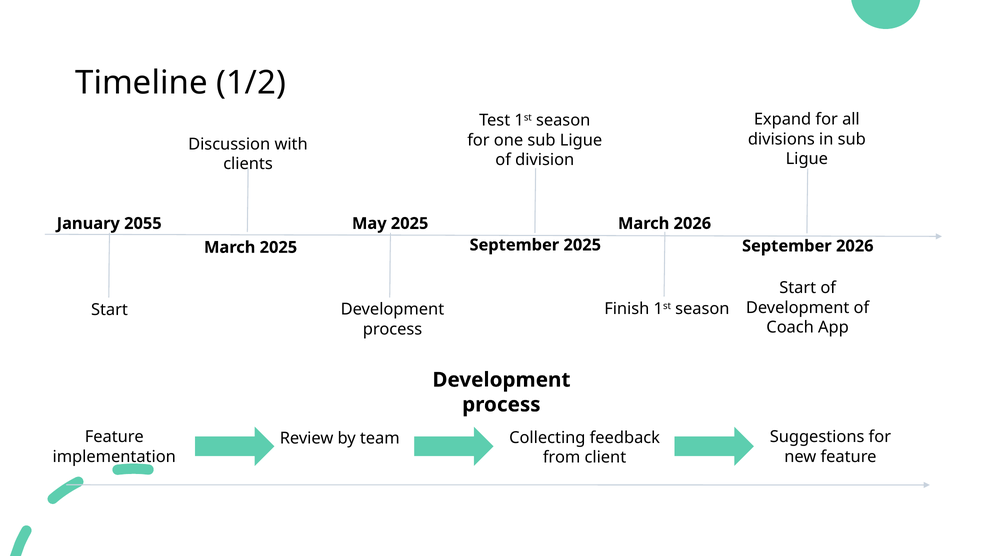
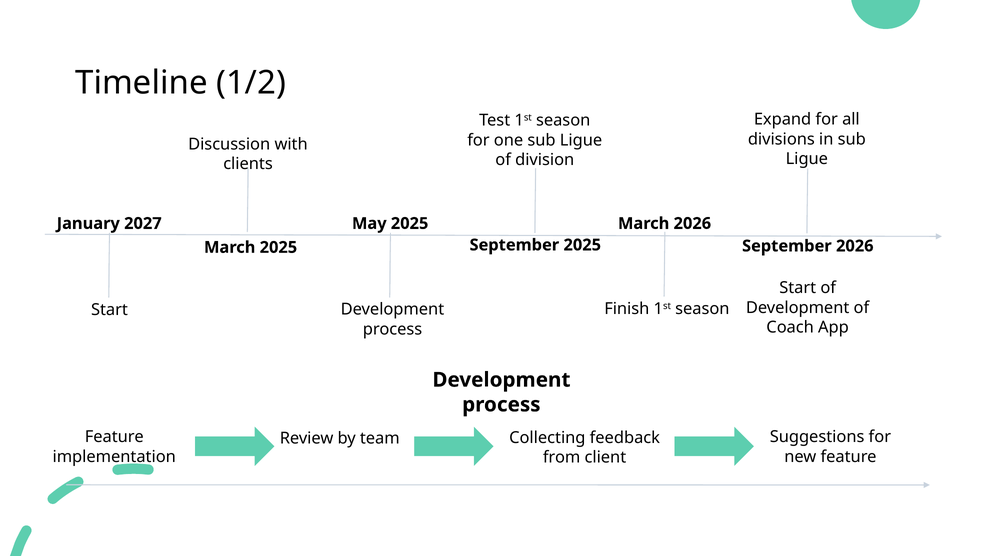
2055: 2055 -> 2027
